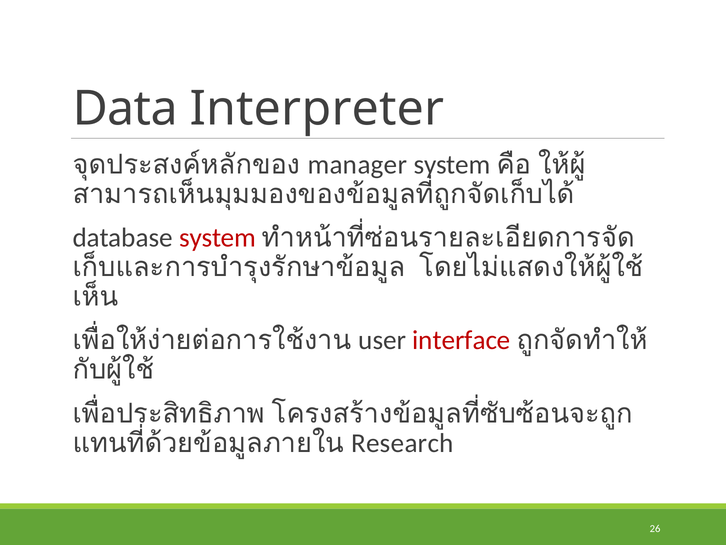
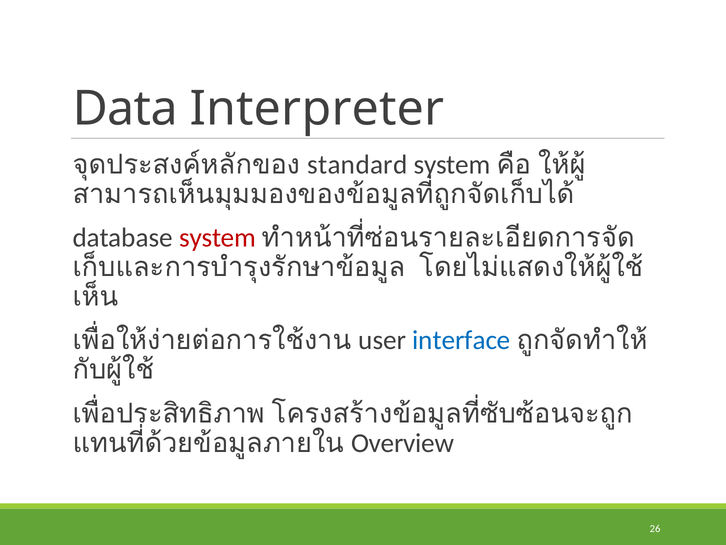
manager: manager -> standard
interface colour: red -> blue
Research: Research -> Overview
